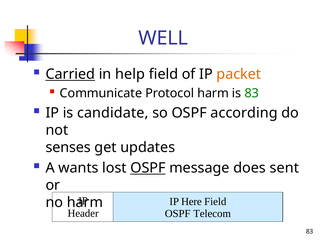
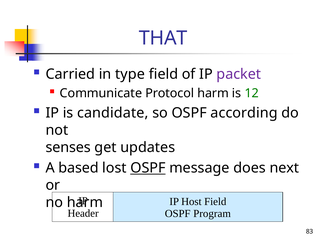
WELL: WELL -> THAT
Carried underline: present -> none
help: help -> type
packet colour: orange -> purple
is 83: 83 -> 12
wants: wants -> based
sent: sent -> next
Here: Here -> Host
Telecom: Telecom -> Program
